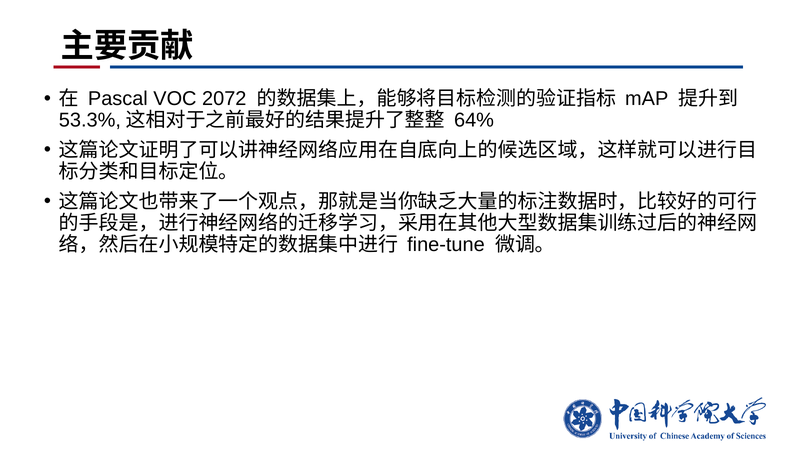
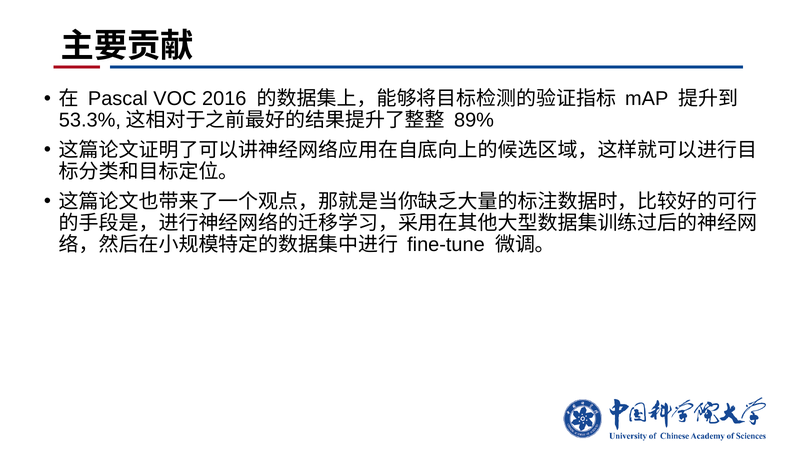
2072: 2072 -> 2016
64%: 64% -> 89%
